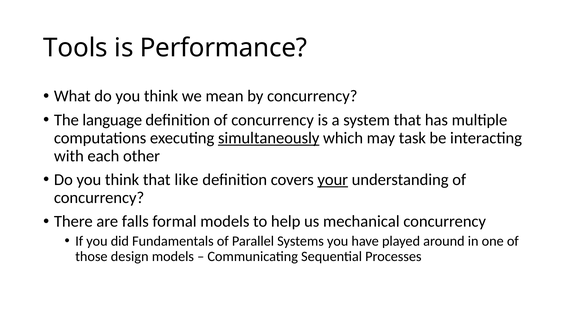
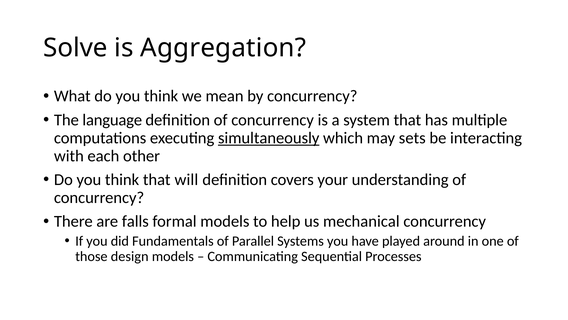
Tools: Tools -> Solve
Performance: Performance -> Aggregation
task: task -> sets
like: like -> will
your underline: present -> none
